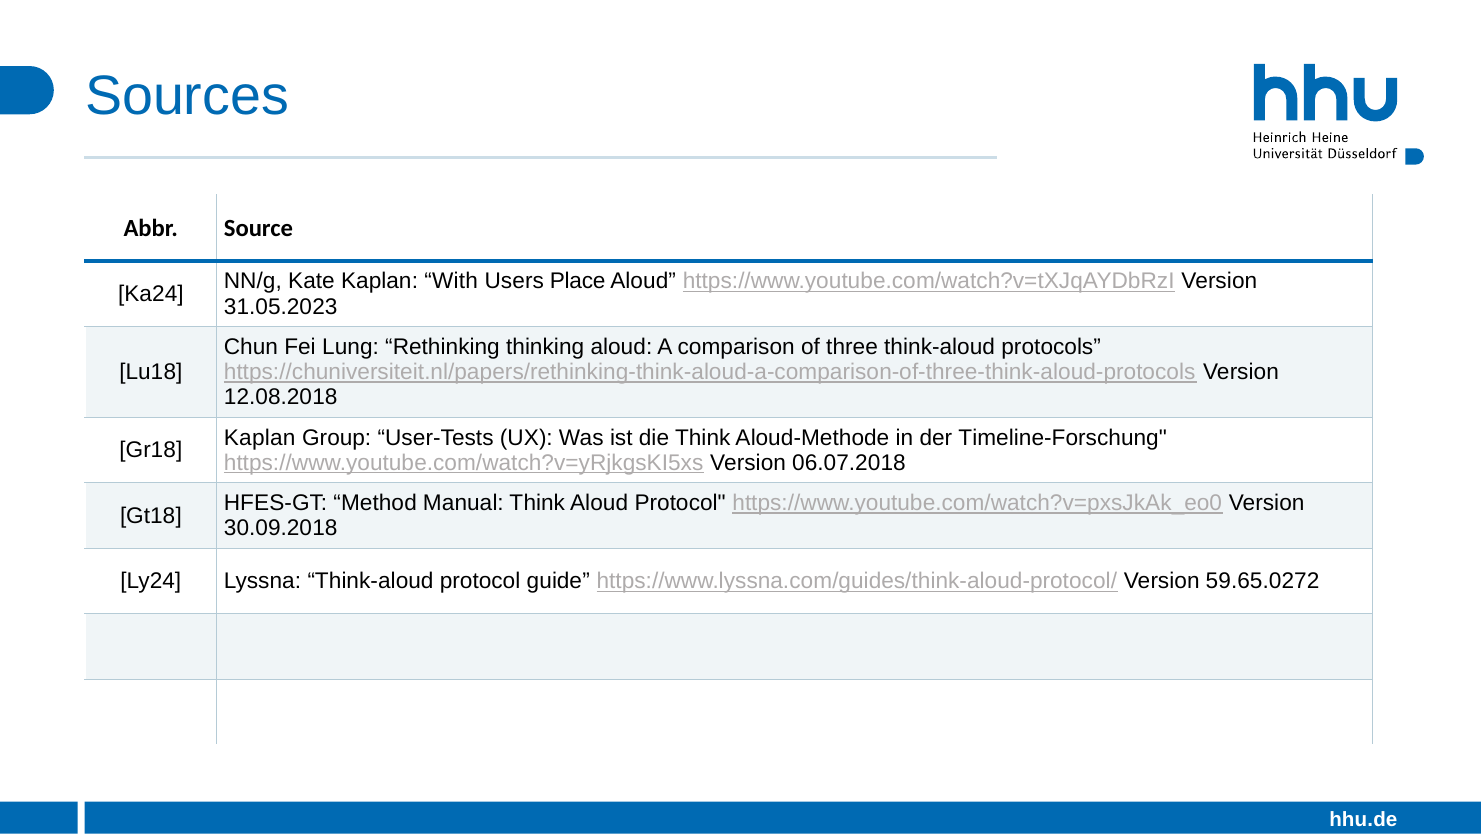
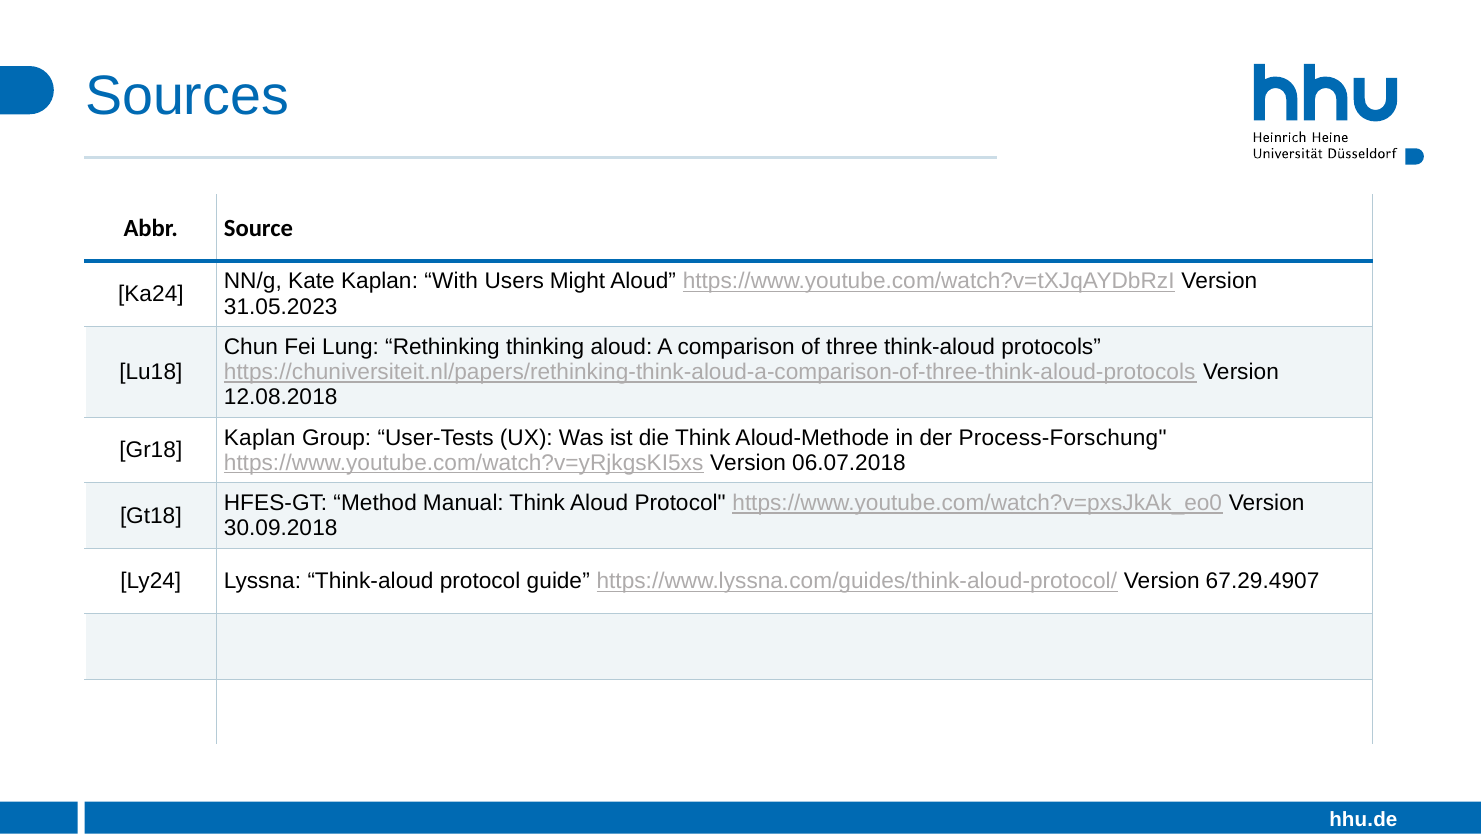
Place: Place -> Might
Timeline-Forschung: Timeline-Forschung -> Process-Forschung
59.65.0272: 59.65.0272 -> 67.29.4907
